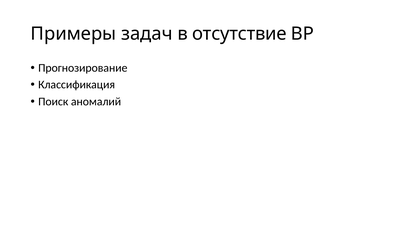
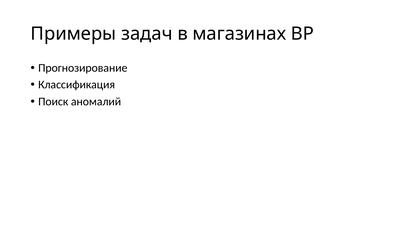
отсутствие: отсутствие -> магазинах
